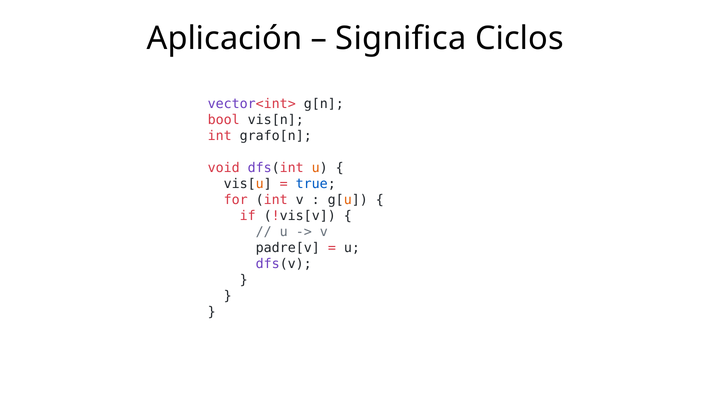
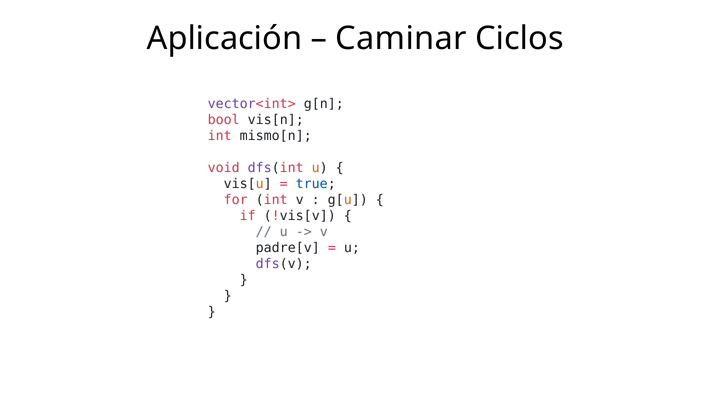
Significa: Significa -> Caminar
grafo[n: grafo[n -> mismo[n
